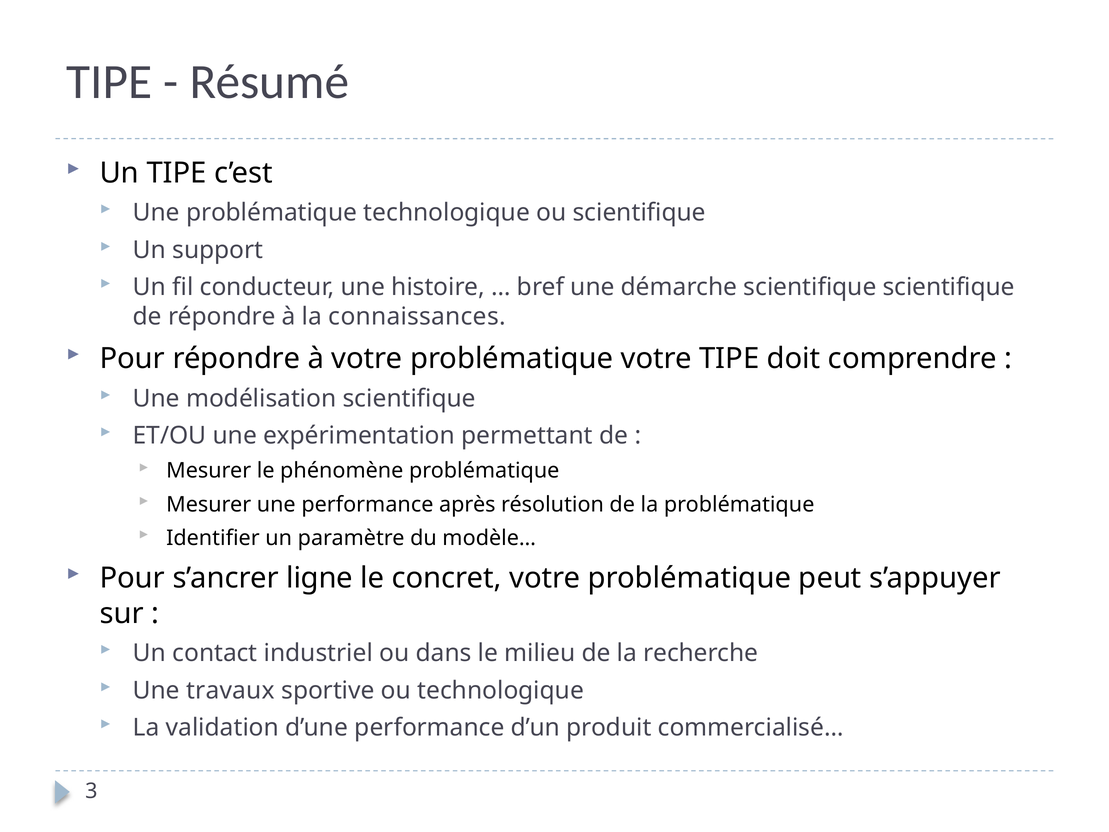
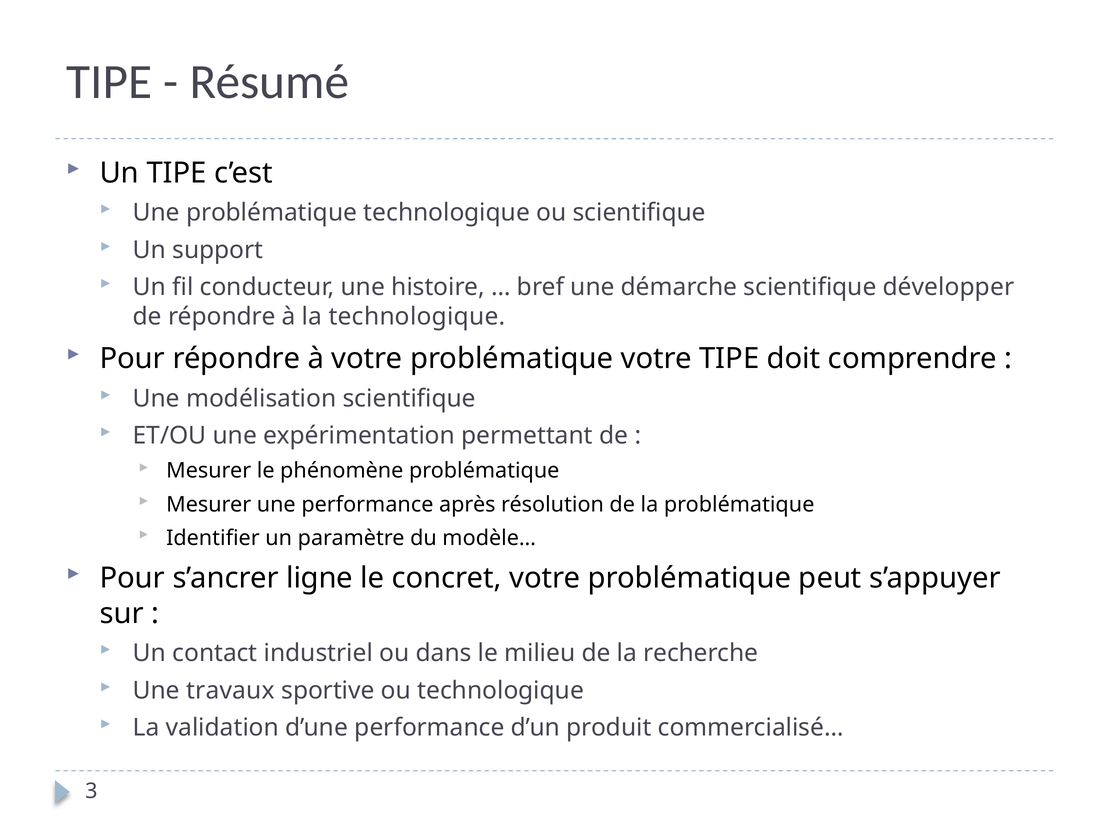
scientifique scientifique: scientifique -> développer
la connaissances: connaissances -> technologique
